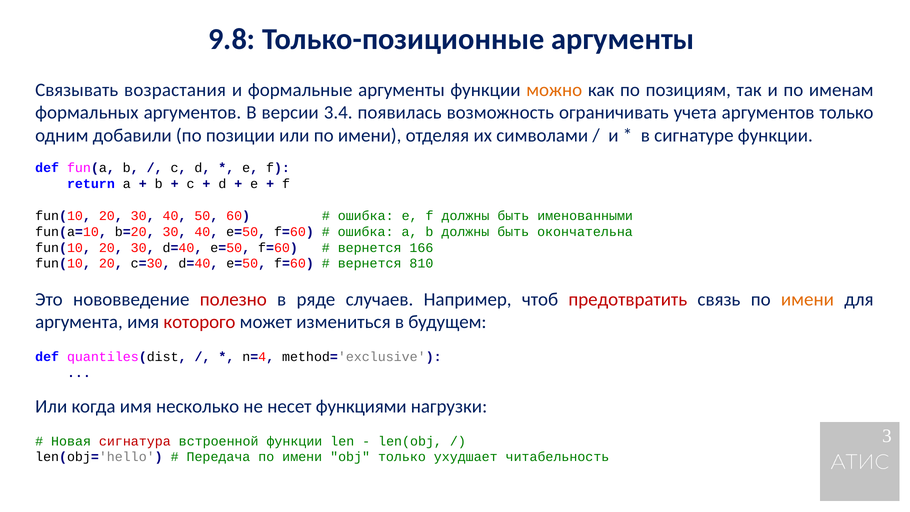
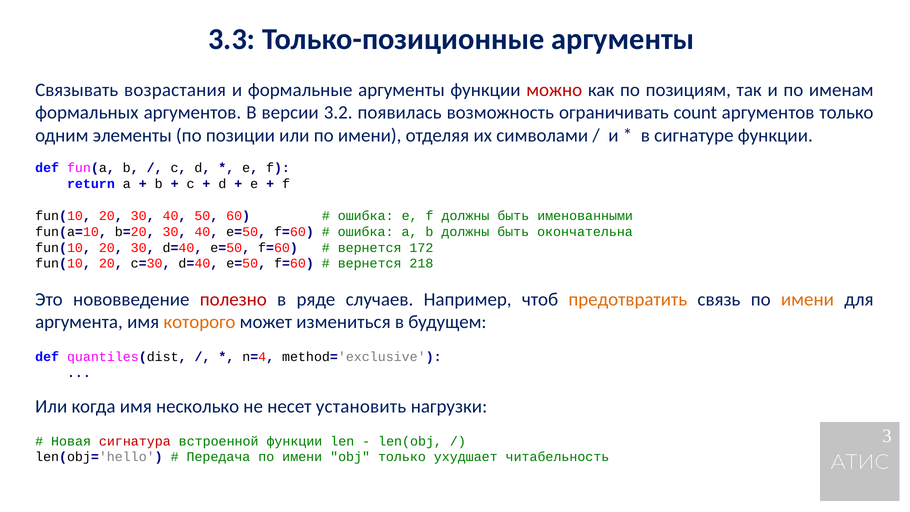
9.8: 9.8 -> 3.3
можно colour: orange -> red
3.4: 3.4 -> 3.2
учета: учета -> count
добавили: добавили -> элементы
166: 166 -> 172
810: 810 -> 218
предотвратить colour: red -> orange
которого colour: red -> orange
функциями: функциями -> установить
